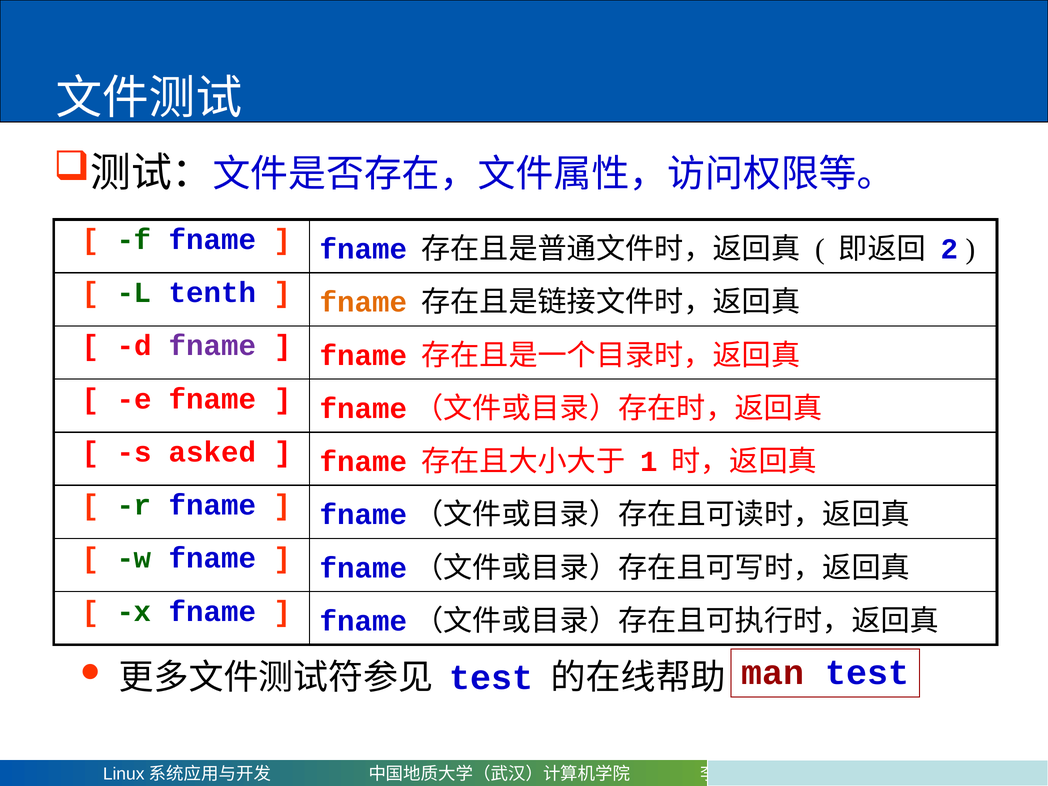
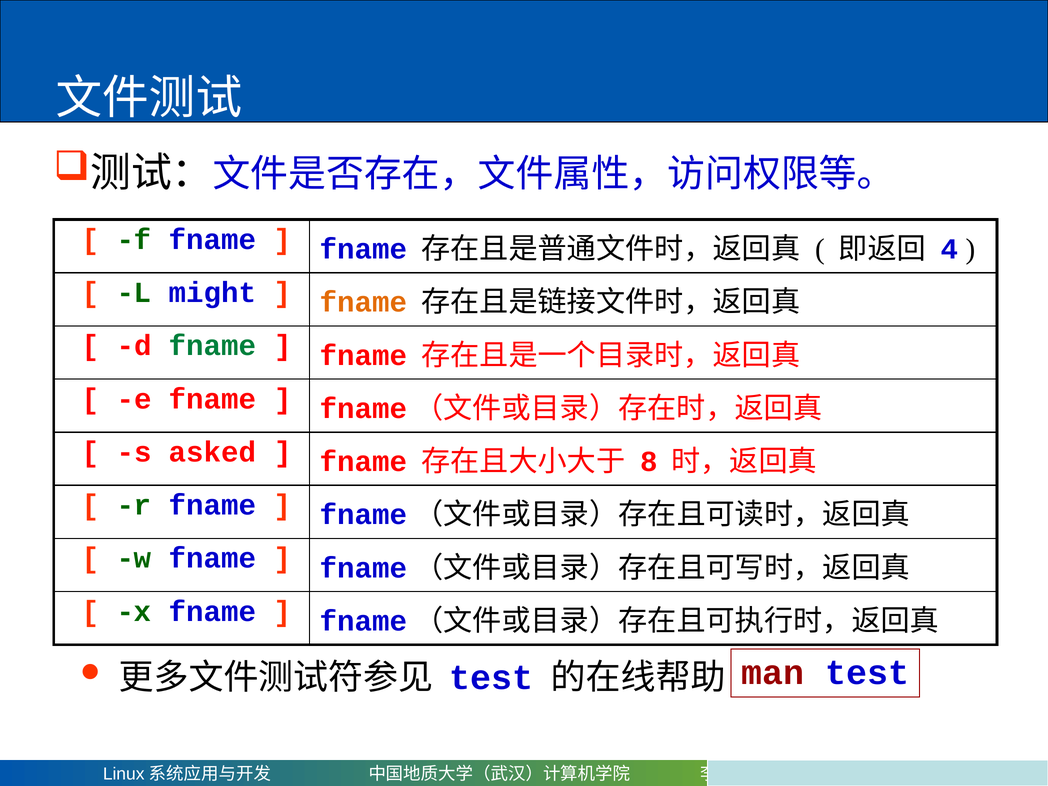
2: 2 -> 4
tenth: tenth -> might
fname at (213, 346) colour: purple -> green
1: 1 -> 8
